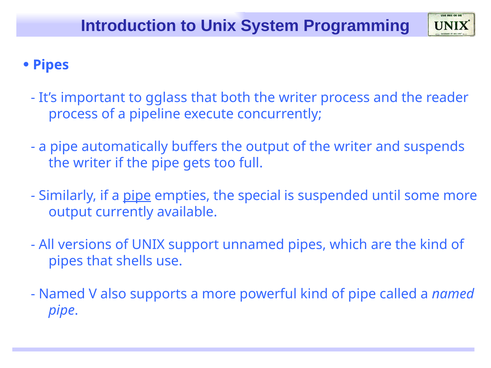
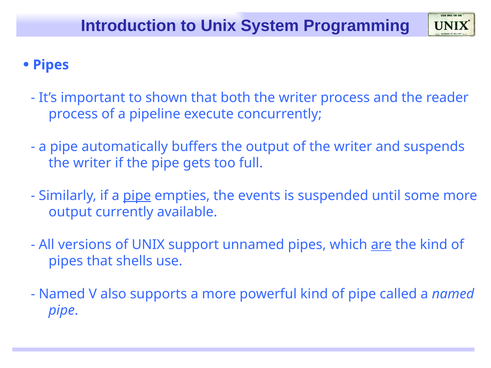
gglass: gglass -> shown
special: special -> events
are underline: none -> present
